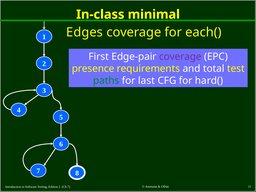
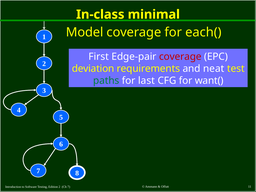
Edges: Edges -> Model
coverage at (180, 57) colour: purple -> red
presence: presence -> deviation
total: total -> neat
hard(: hard( -> want(
